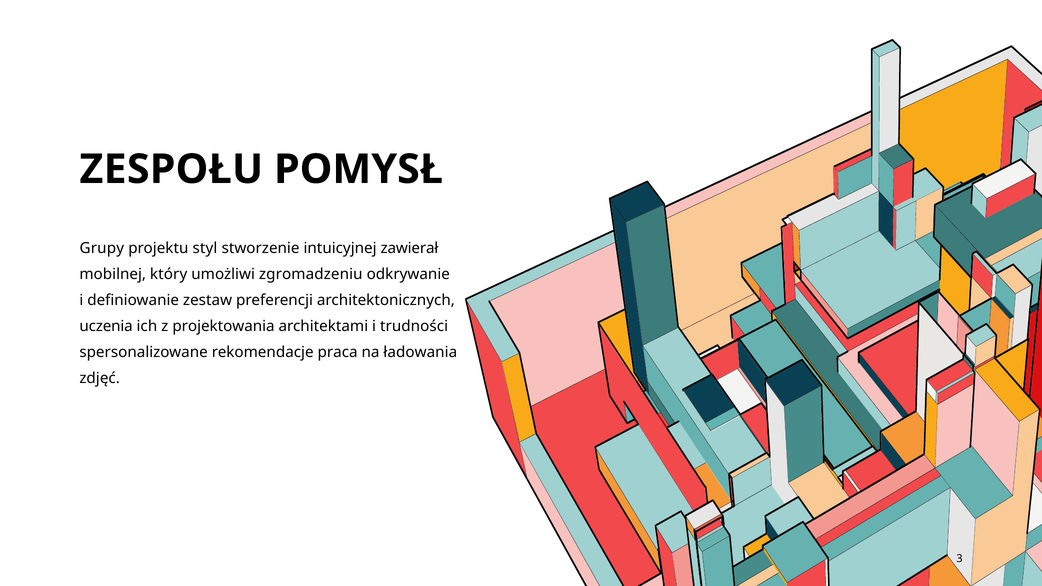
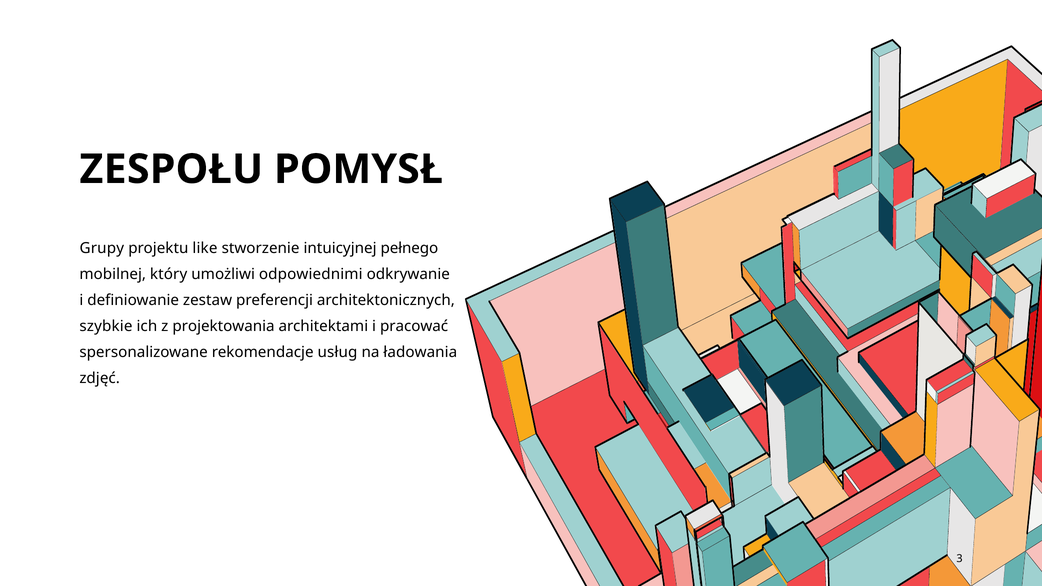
styl: styl -> like
zawierał: zawierał -> pełnego
zgromadzeniu: zgromadzeniu -> odpowiednimi
uczenia: uczenia -> szybkie
trudności: trudności -> pracować
praca: praca -> usług
